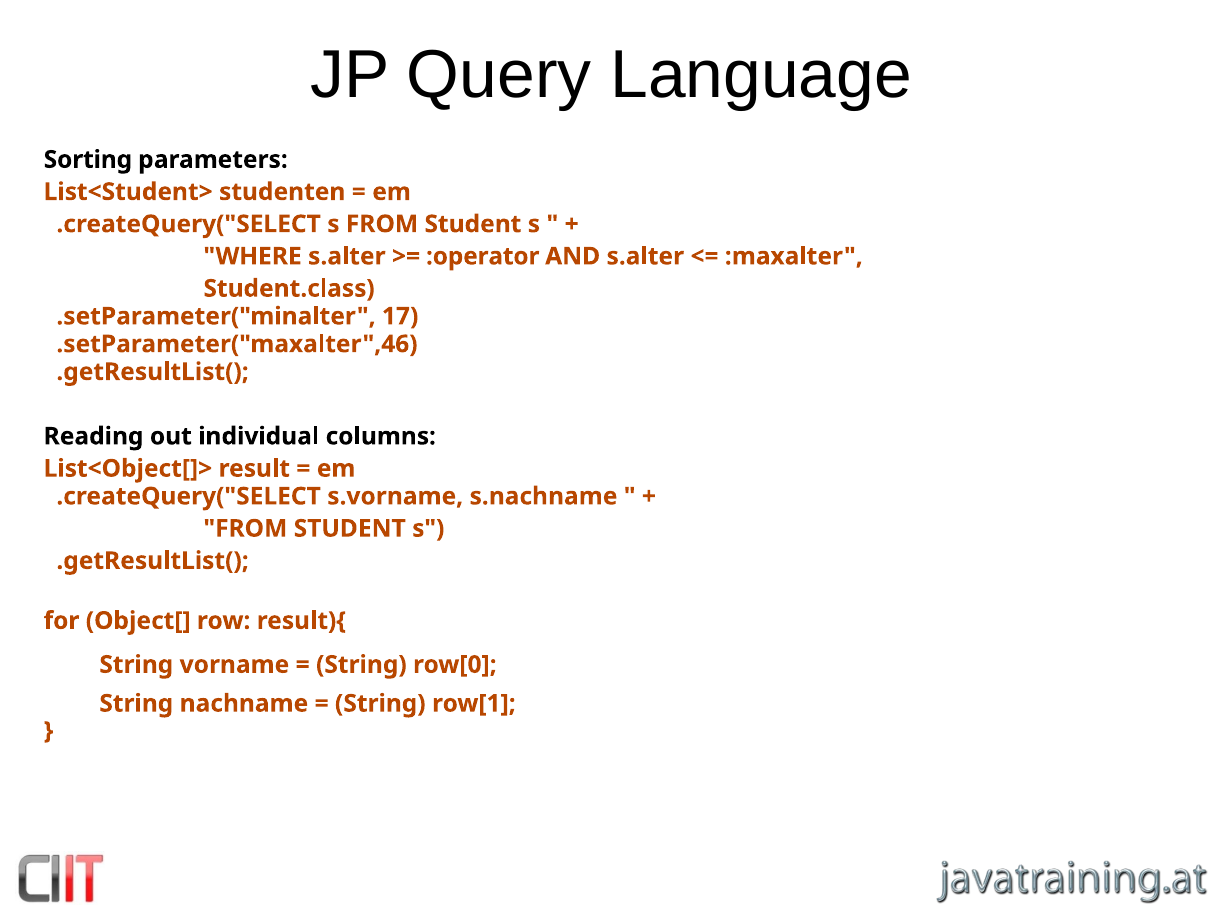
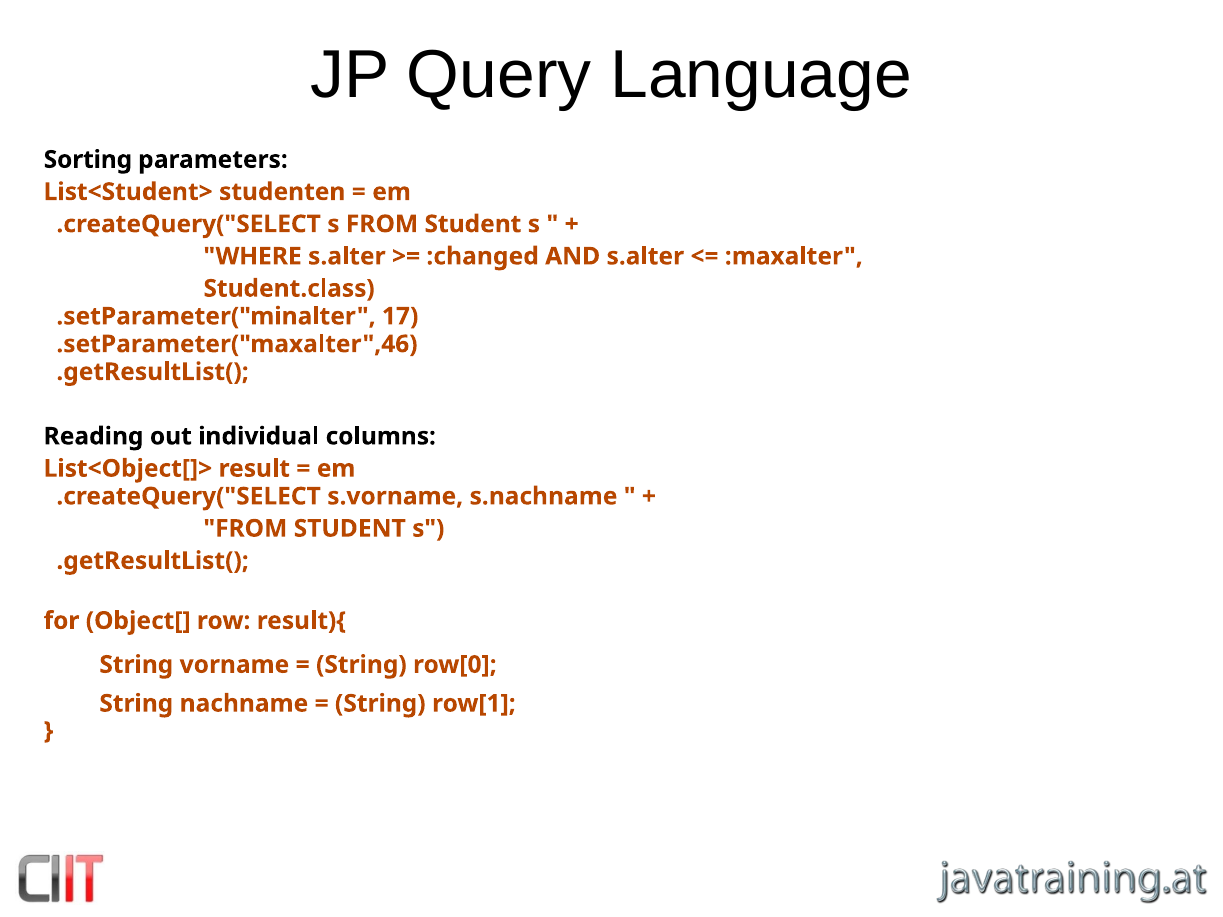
:operator: :operator -> :changed
